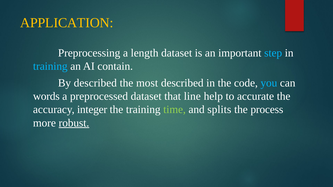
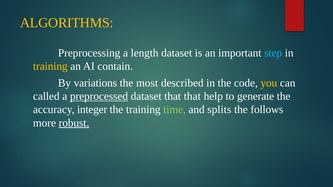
APPLICATION: APPLICATION -> ALGORITHMS
training at (50, 66) colour: light blue -> yellow
By described: described -> variations
you colour: light blue -> yellow
words: words -> called
preprocessed underline: none -> present
that line: line -> that
accurate: accurate -> generate
process: process -> follows
